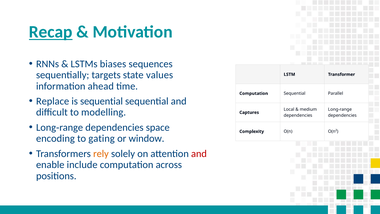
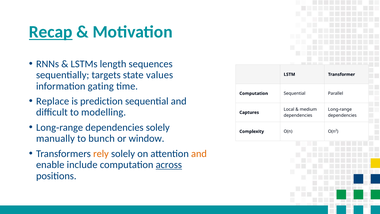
biases: biases -> length
ahead: ahead -> gating
is sequential: sequential -> prediction
dependencies space: space -> solely
encoding: encoding -> manually
gating: gating -> bunch
and at (199, 153) colour: red -> orange
across underline: none -> present
